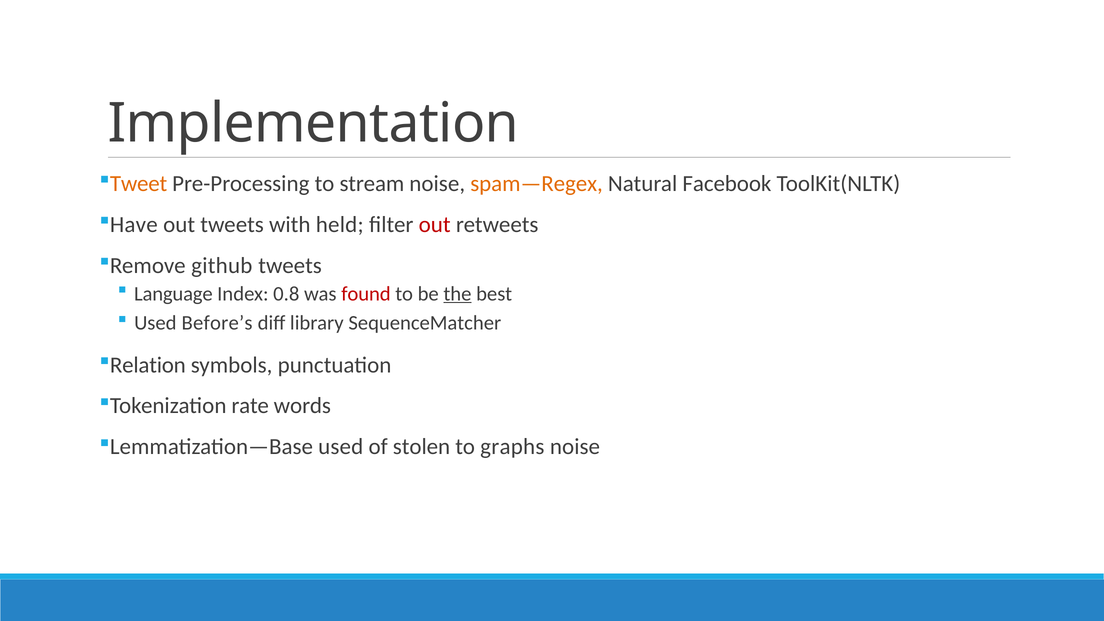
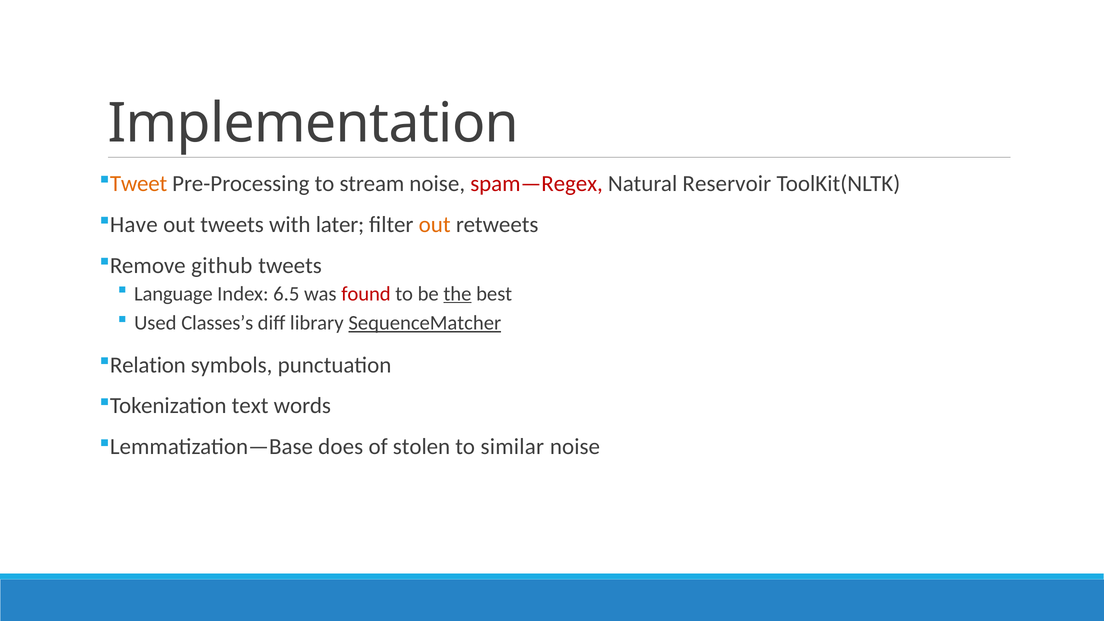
spam—Regex colour: orange -> red
Facebook: Facebook -> Reservoir
held: held -> later
out at (435, 225) colour: red -> orange
0.8: 0.8 -> 6.5
Before’s: Before’s -> Classes’s
SequenceMatcher underline: none -> present
rate: rate -> text
Lemmatization—Base used: used -> does
graphs: graphs -> similar
